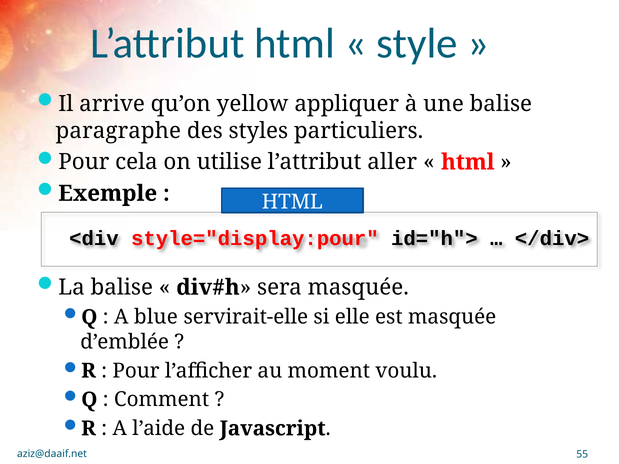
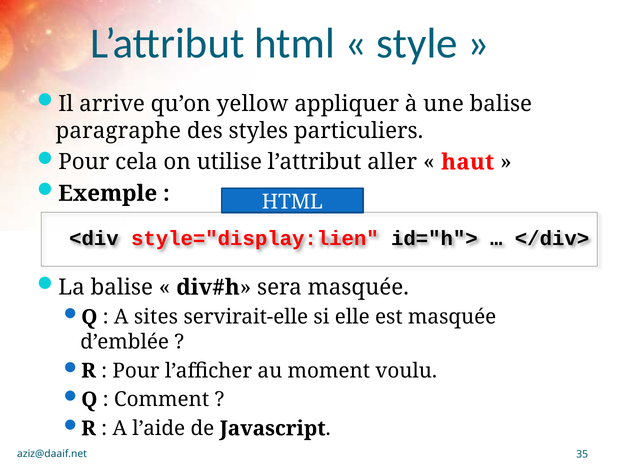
html at (468, 162): html -> haut
style="display:pour: style="display:pour -> style="display:lien
blue: blue -> sites
55: 55 -> 35
